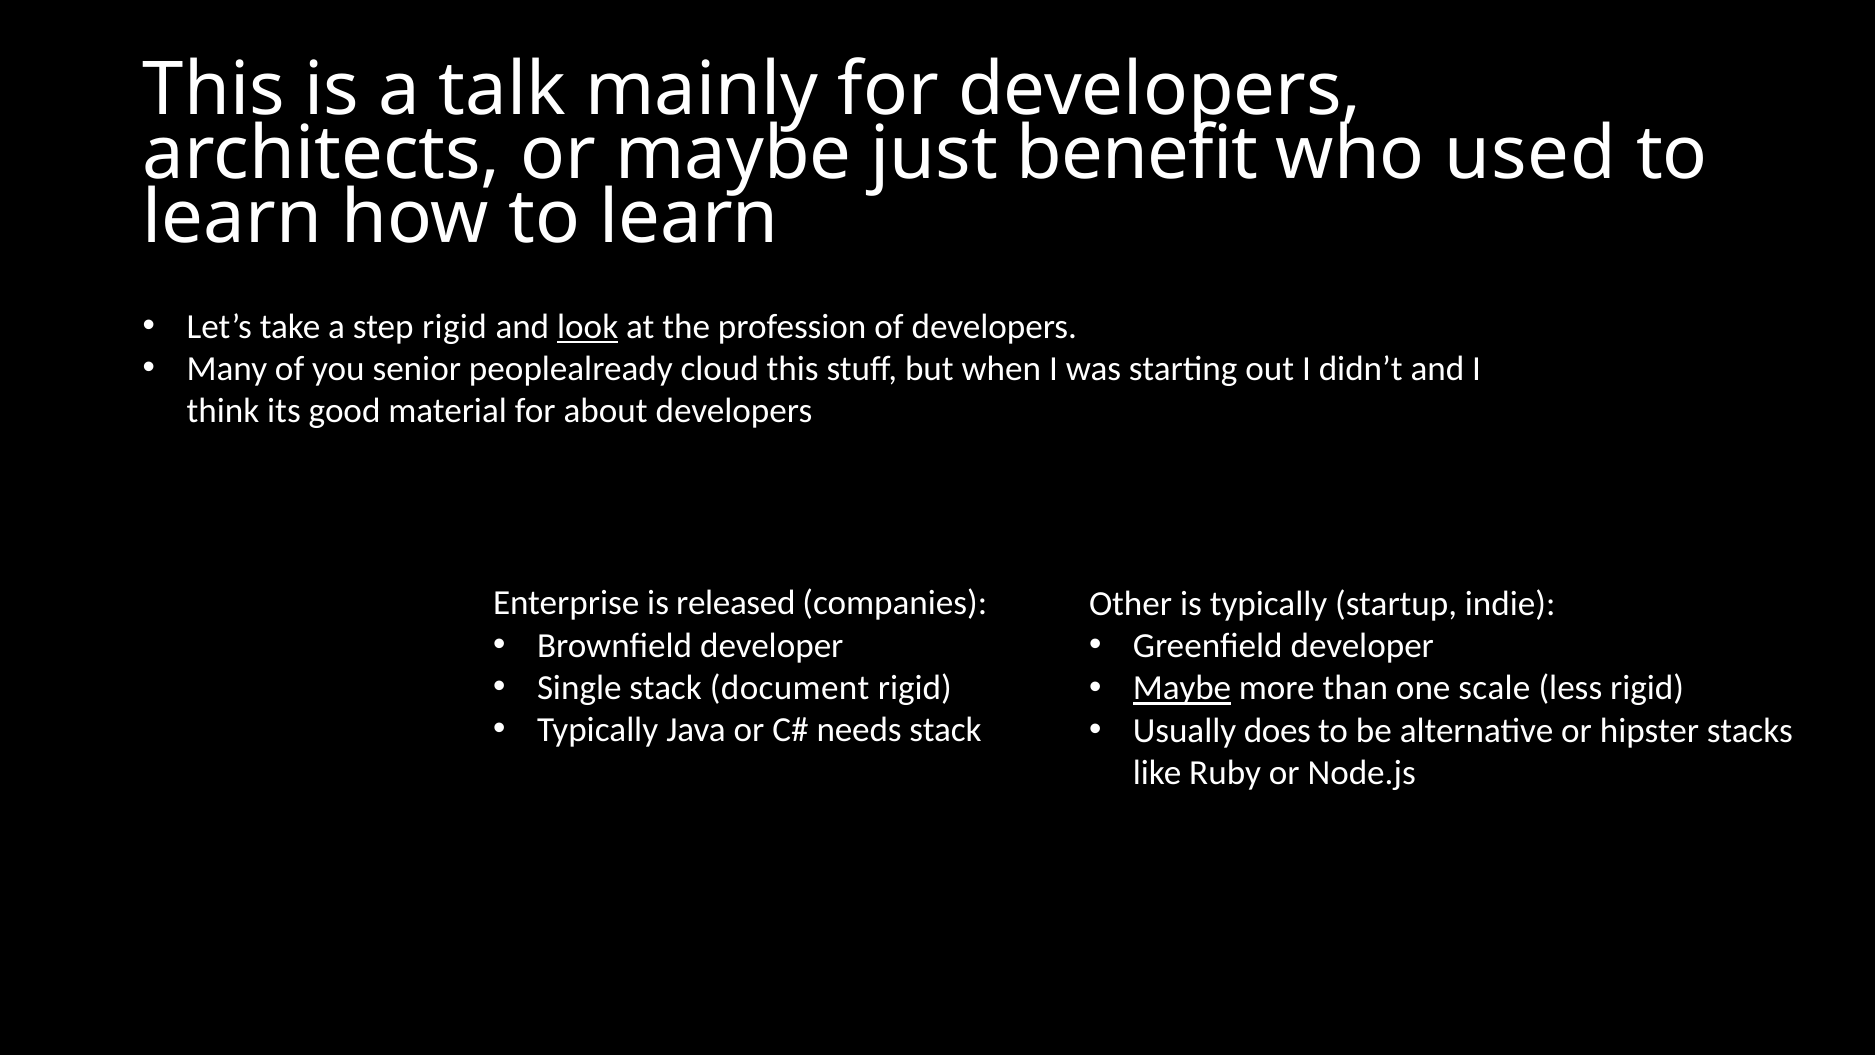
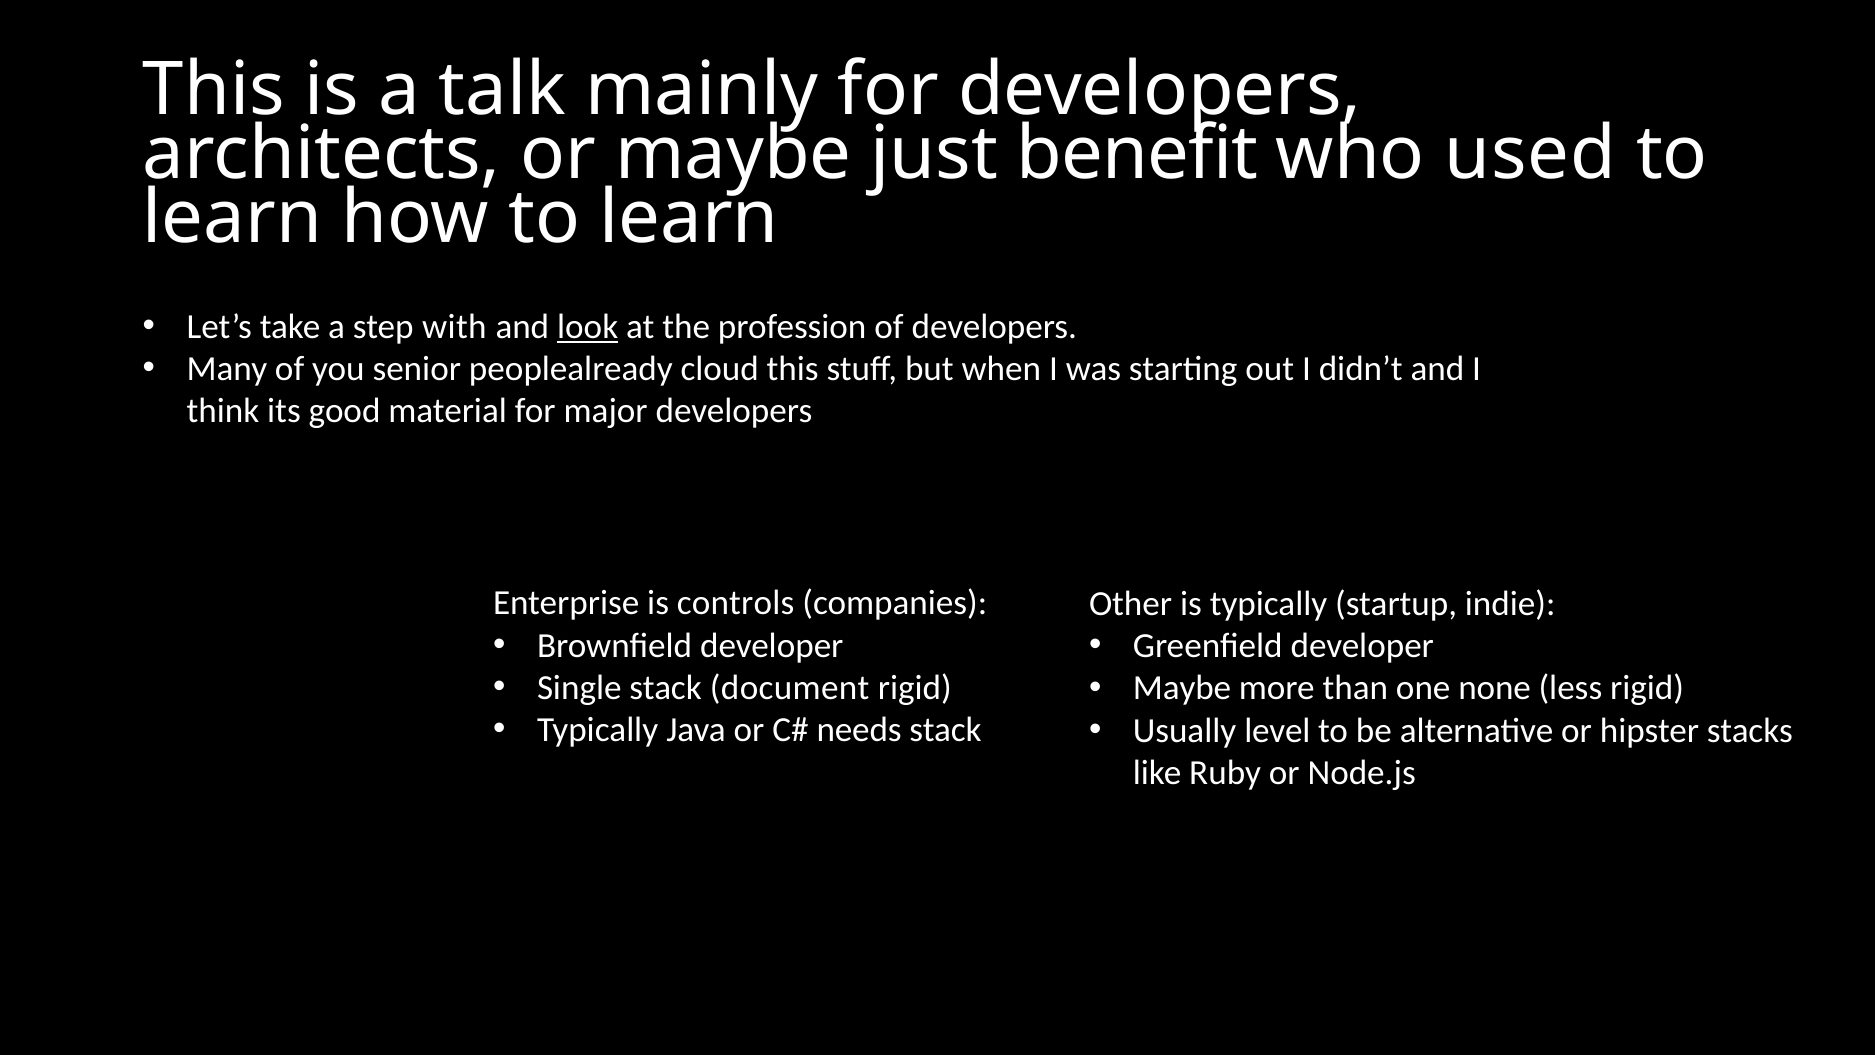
step rigid: rigid -> with
about: about -> major
released: released -> controls
Maybe at (1182, 688) underline: present -> none
scale: scale -> none
does: does -> level
